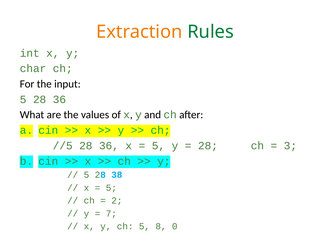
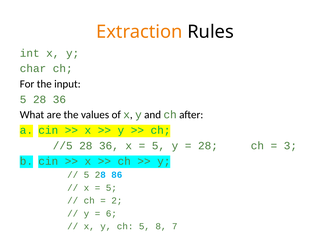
Rules colour: green -> black
38: 38 -> 86
7: 7 -> 6
0: 0 -> 7
